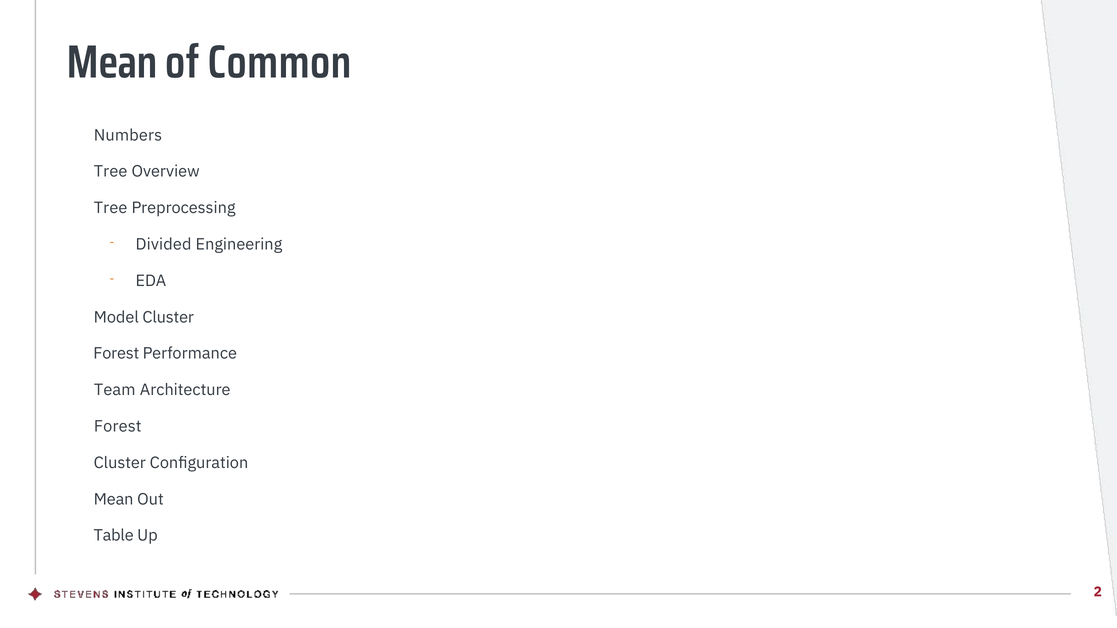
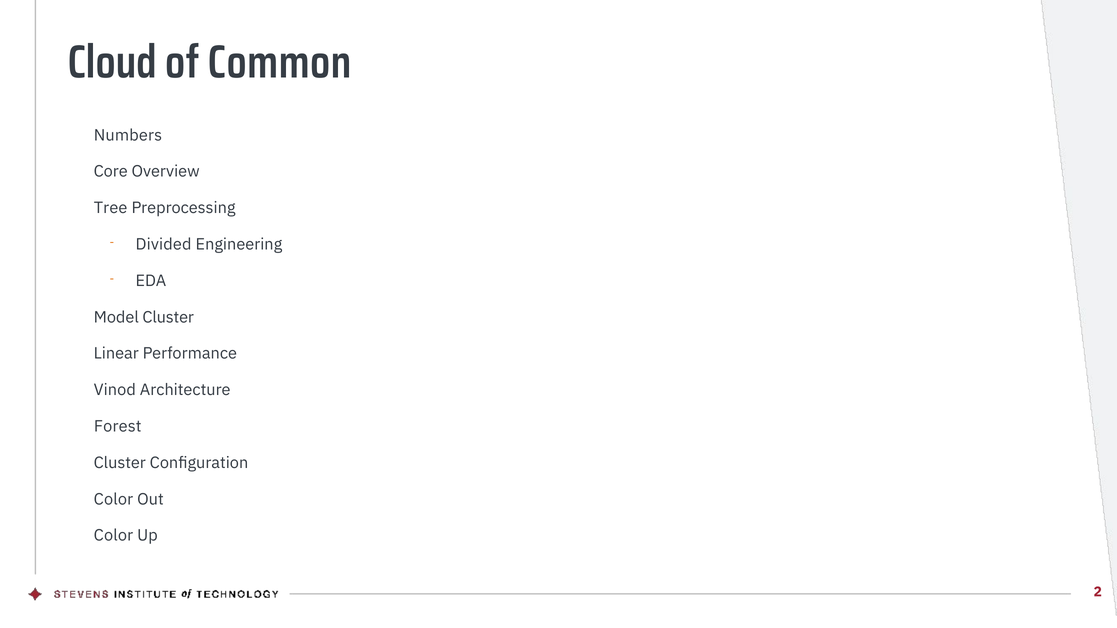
Mean at (112, 62): Mean -> Cloud
Tree at (111, 172): Tree -> Core
Forest at (116, 354): Forest -> Linear
Team: Team -> Vinod
Mean at (114, 499): Mean -> Color
Table at (114, 536): Table -> Color
